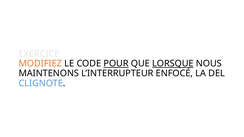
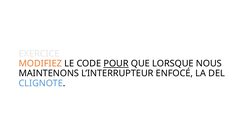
LORSQUE underline: present -> none
